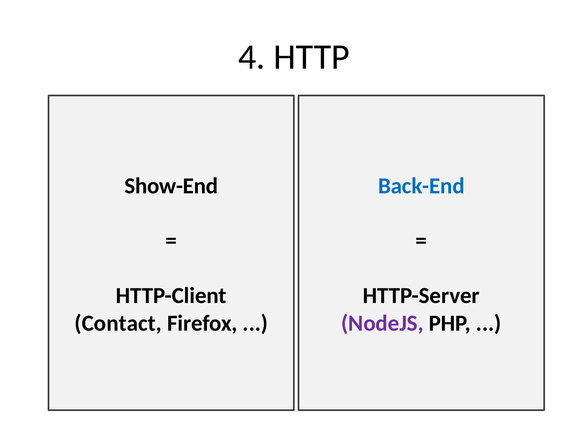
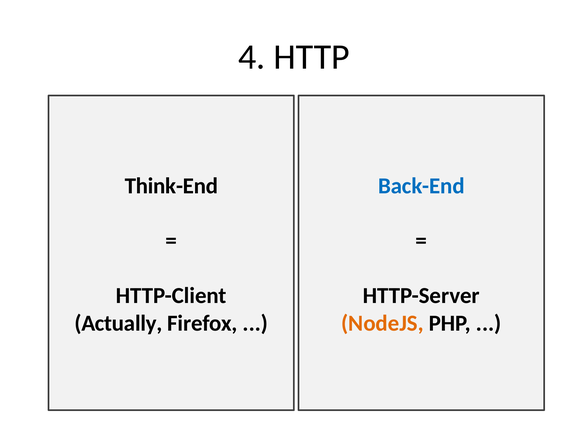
Show-End: Show-End -> Think-End
Contact: Contact -> Actually
NodeJS colour: purple -> orange
